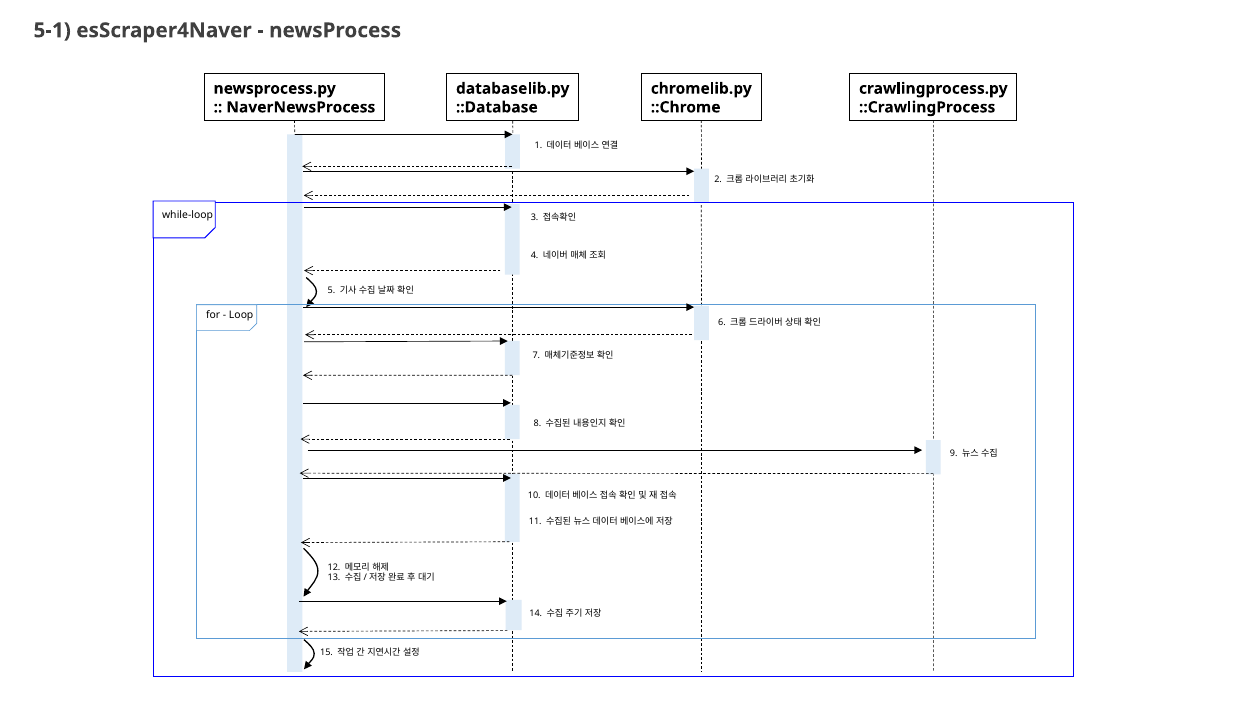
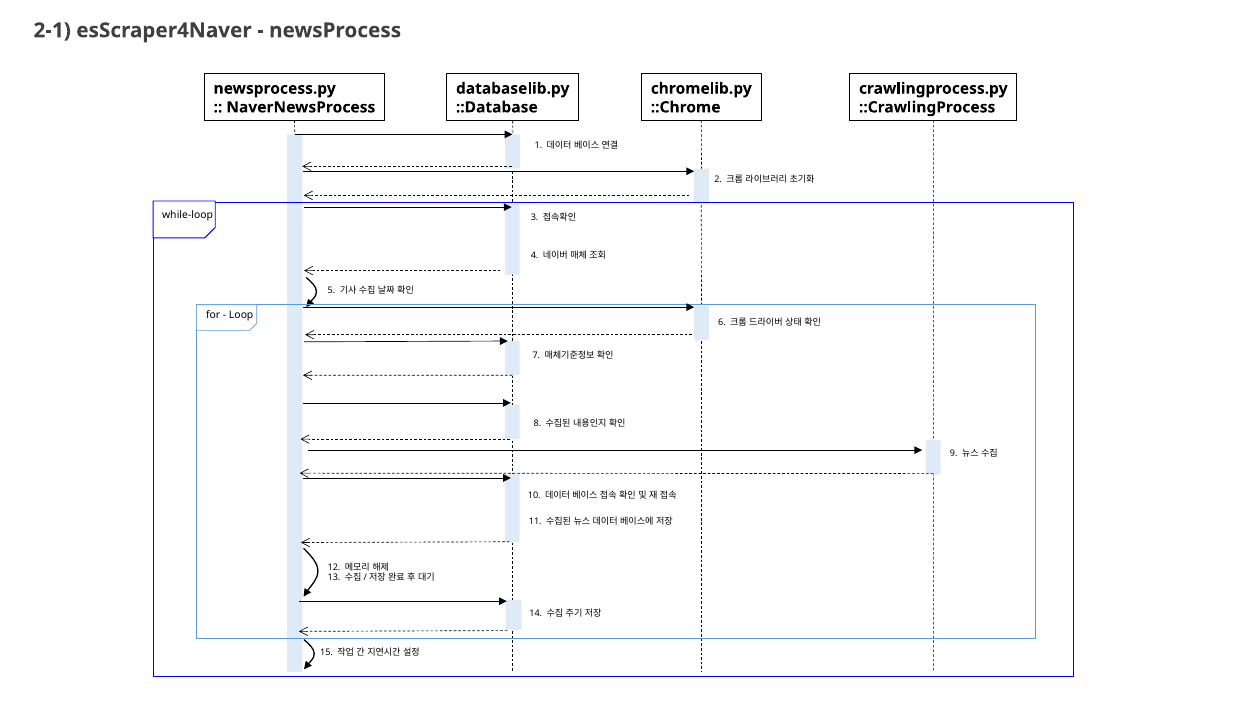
5-1: 5-1 -> 2-1
